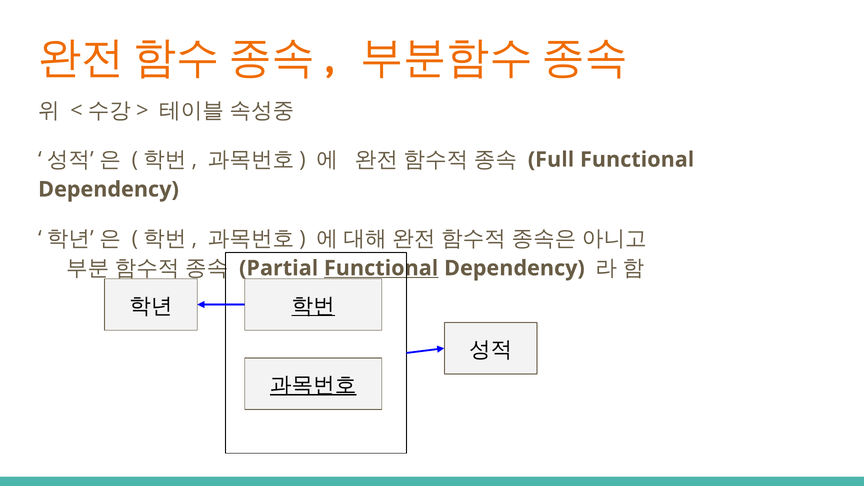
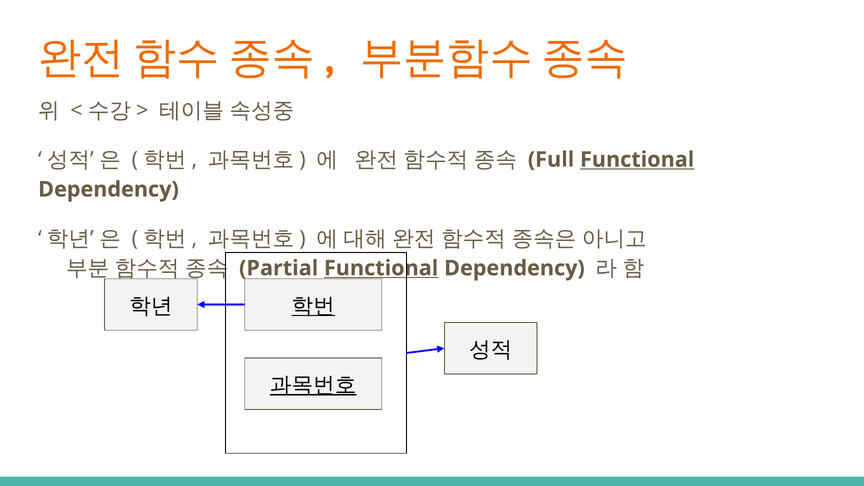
Functional at (637, 160) underline: none -> present
